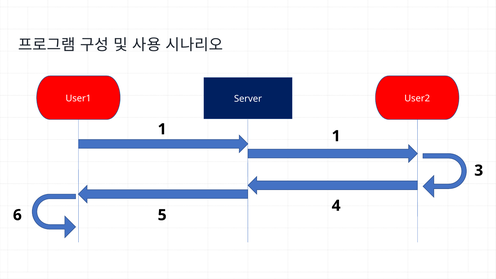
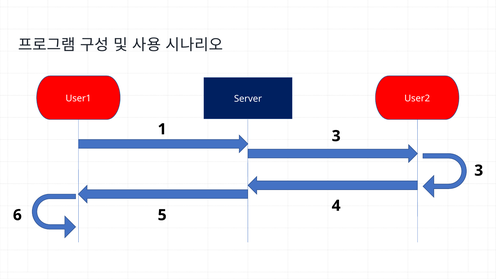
1 1: 1 -> 3
